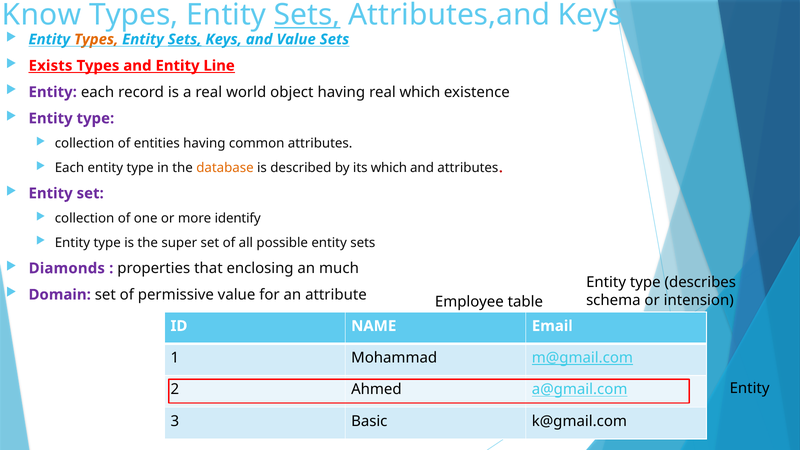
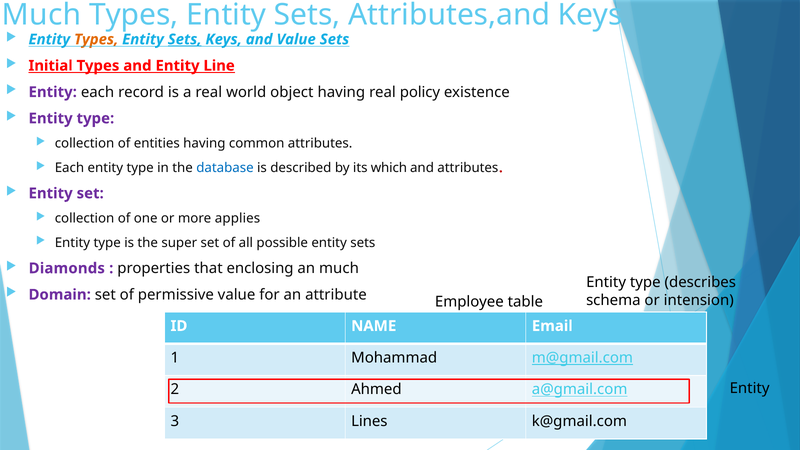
Know at (42, 15): Know -> Much
Sets at (307, 15) underline: present -> none
Exists: Exists -> Initial
real which: which -> policy
database colour: orange -> blue
identify: identify -> applies
Basic: Basic -> Lines
